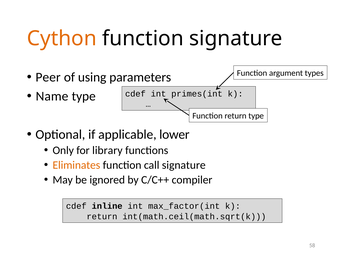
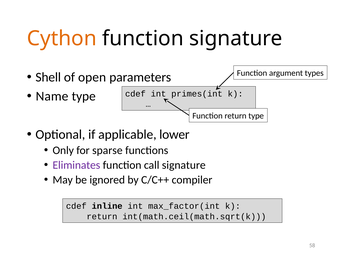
Peer: Peer -> Shell
using: using -> open
library: library -> sparse
Eliminates colour: orange -> purple
